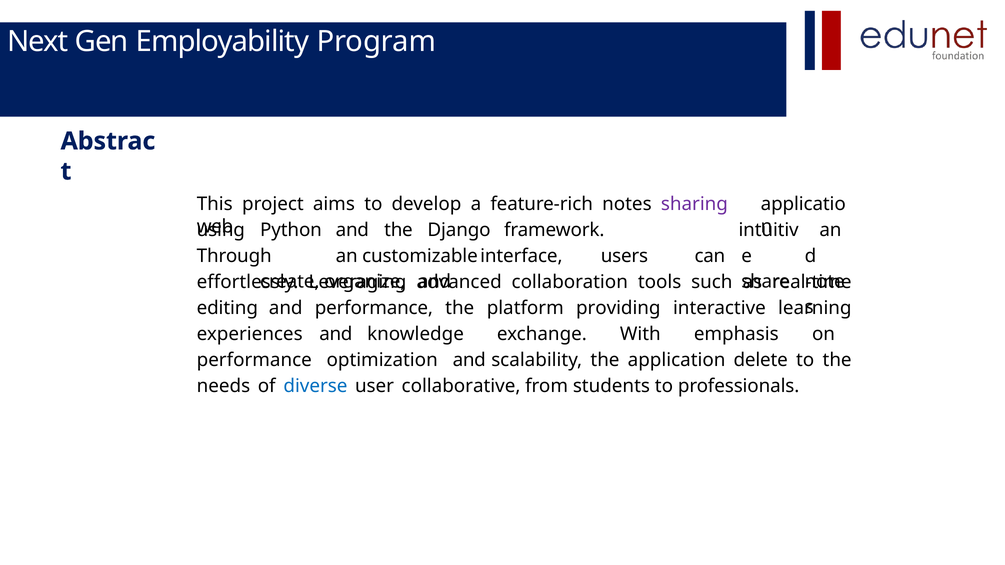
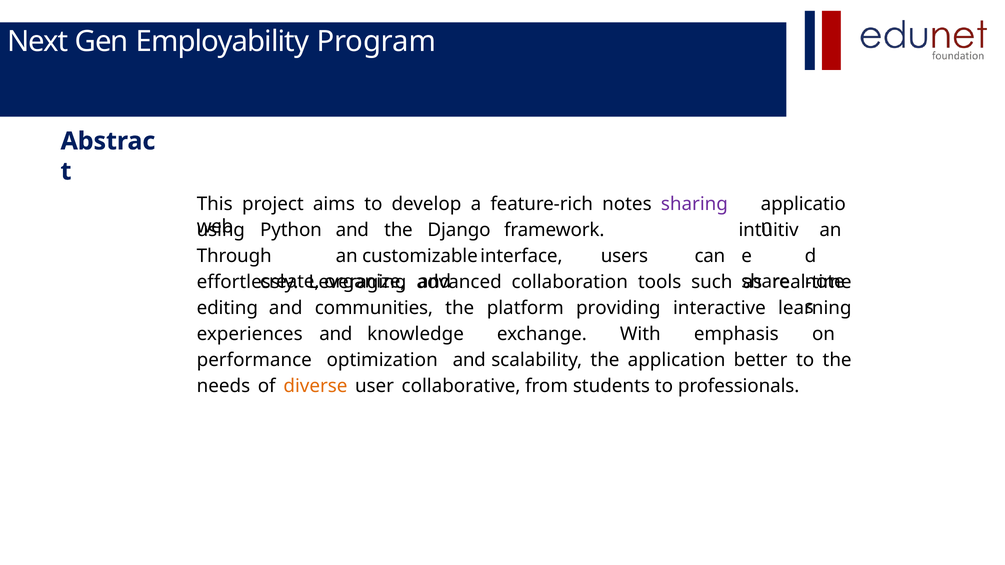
and performance: performance -> communities
delete: delete -> better
diverse colour: blue -> orange
